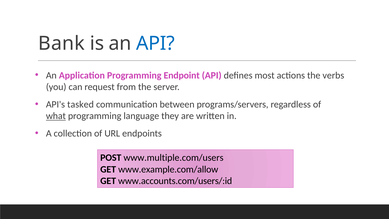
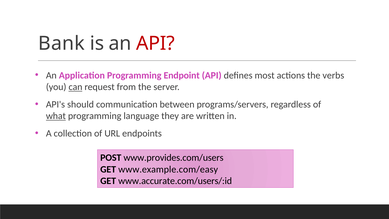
API at (155, 43) colour: blue -> red
can underline: none -> present
tasked: tasked -> should
www.multiple.com/users: www.multiple.com/users -> www.provides.com/users
www.example.com/allow: www.example.com/allow -> www.example.com/easy
www.accounts.com/users/:id: www.accounts.com/users/:id -> www.accurate.com/users/:id
